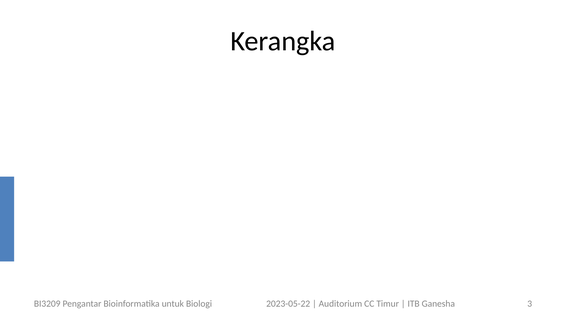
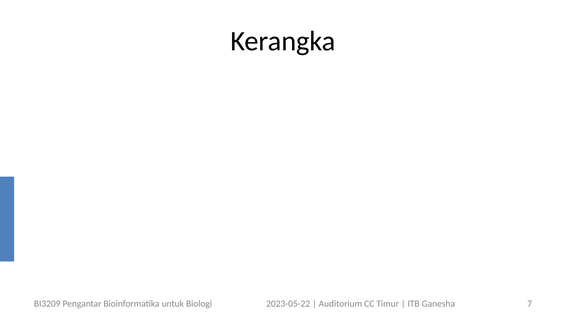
3: 3 -> 7
